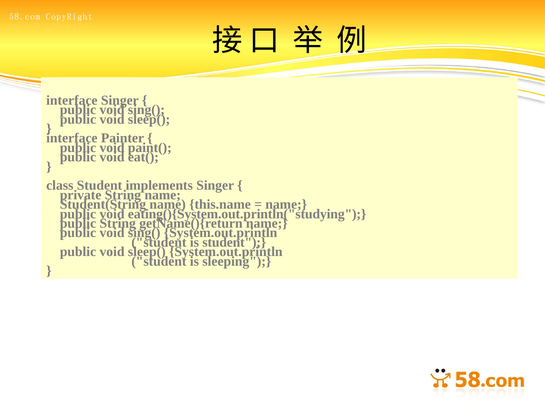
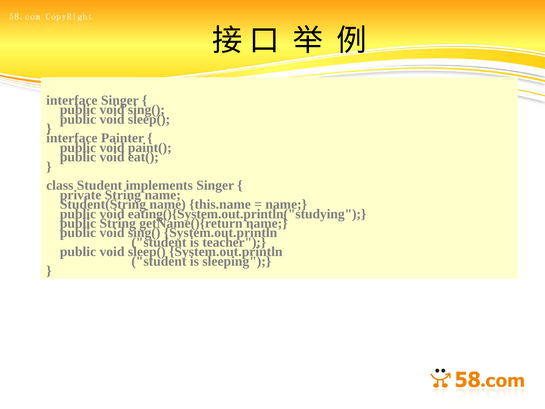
is student: student -> teacher
